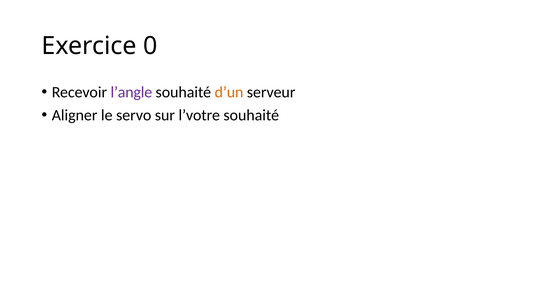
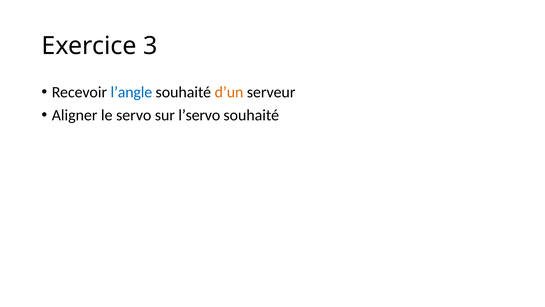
0: 0 -> 3
l’angle colour: purple -> blue
l’votre: l’votre -> l’servo
